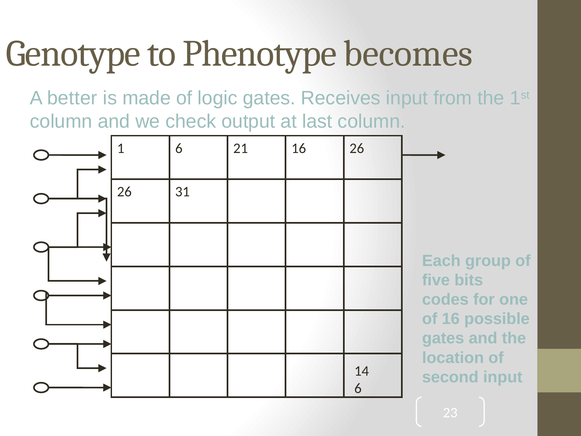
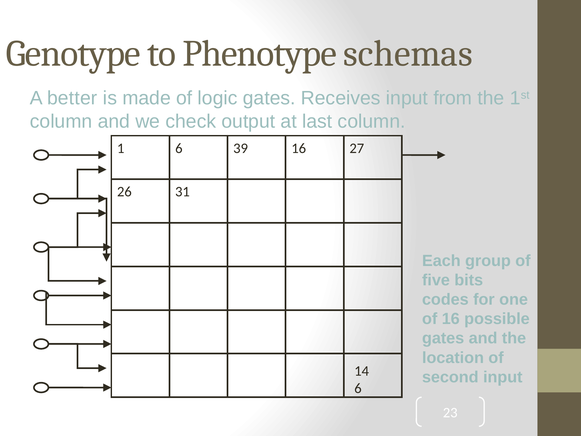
becomes: becomes -> schemas
21: 21 -> 39
16 26: 26 -> 27
